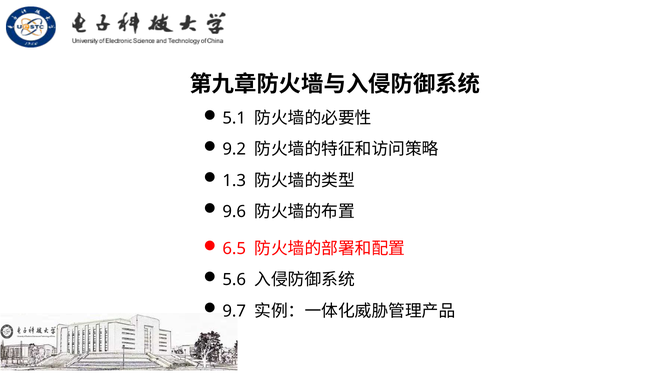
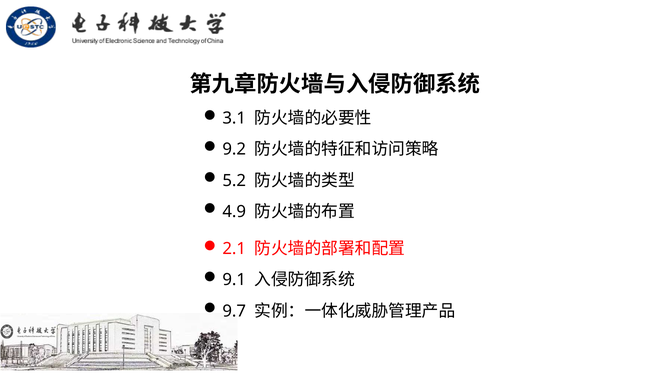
5.1: 5.1 -> 3.1
1.3: 1.3 -> 5.2
9.6: 9.6 -> 4.9
6.5: 6.5 -> 2.1
5.6: 5.6 -> 9.1
